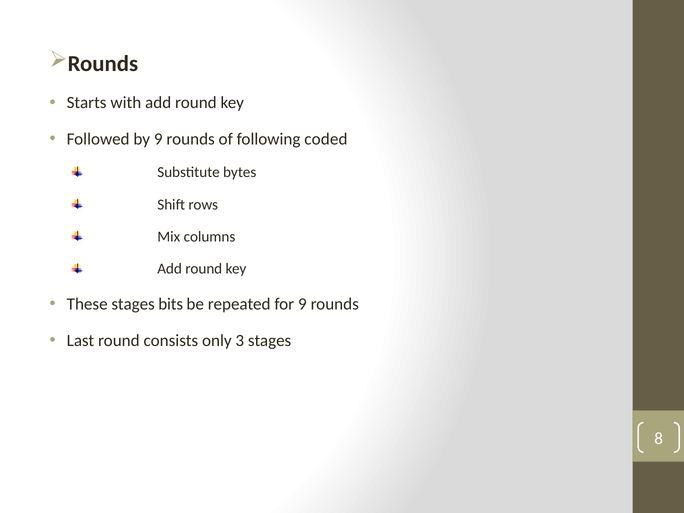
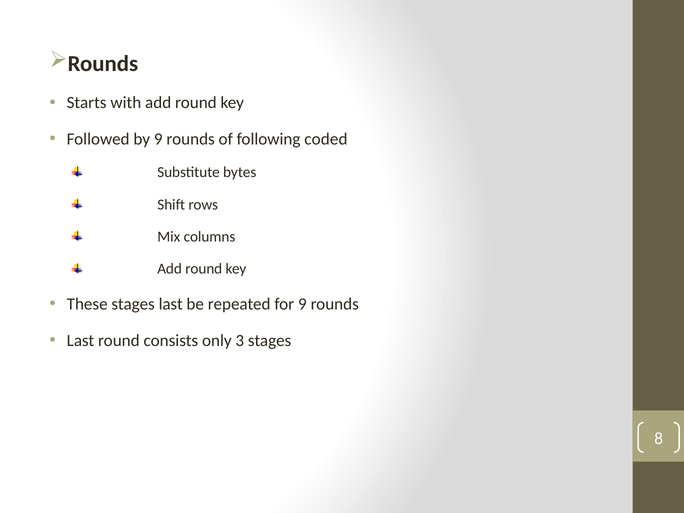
stages bits: bits -> last
